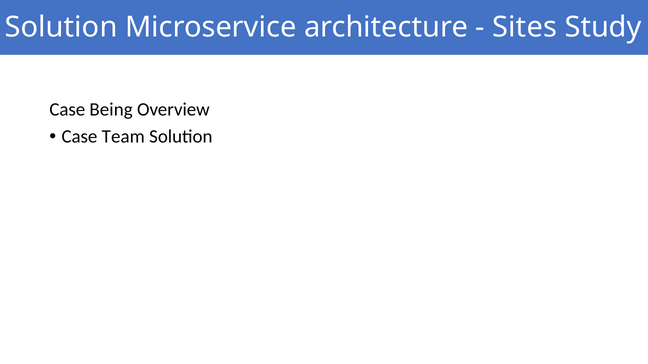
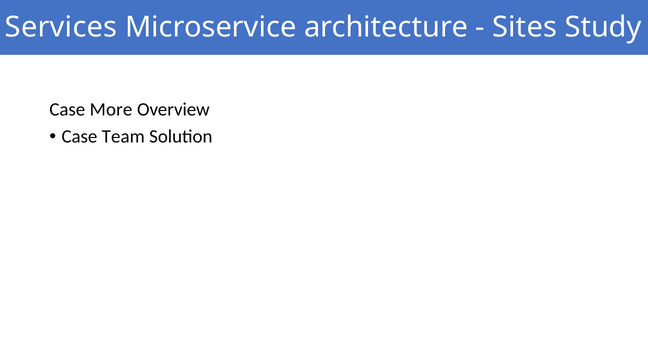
Solution at (61, 27): Solution -> Services
Being: Being -> More
